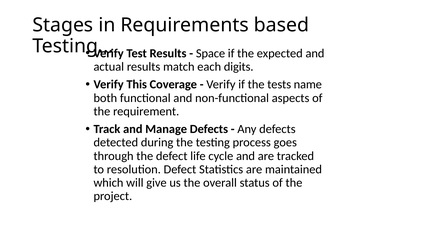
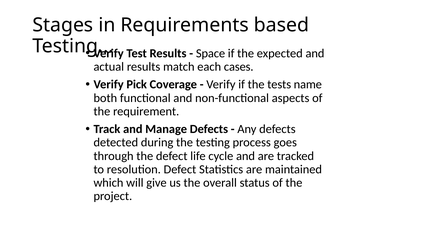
digits: digits -> cases
This: This -> Pick
